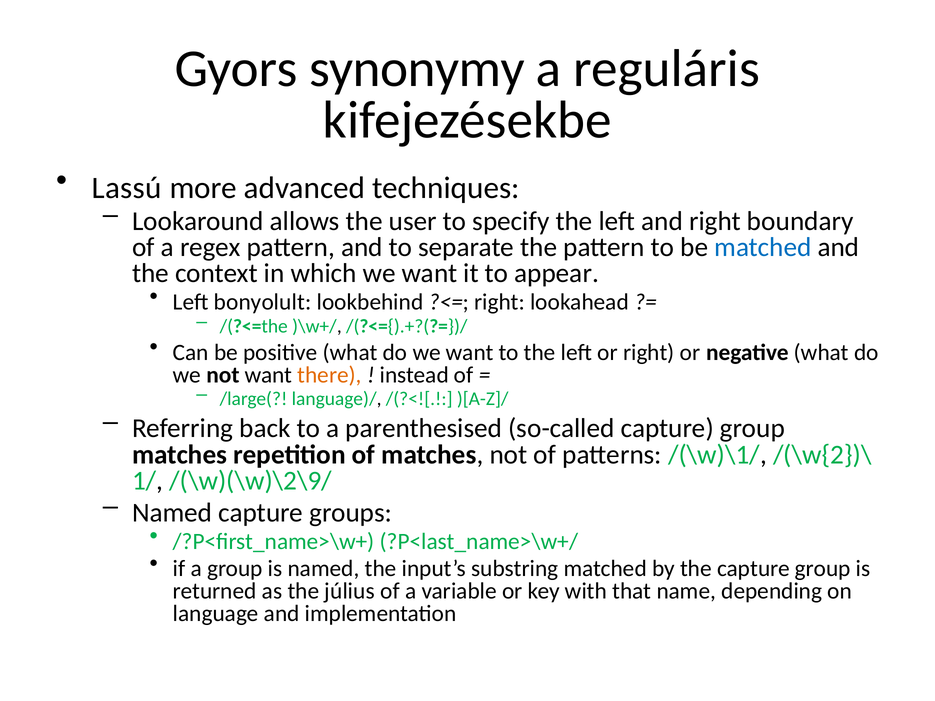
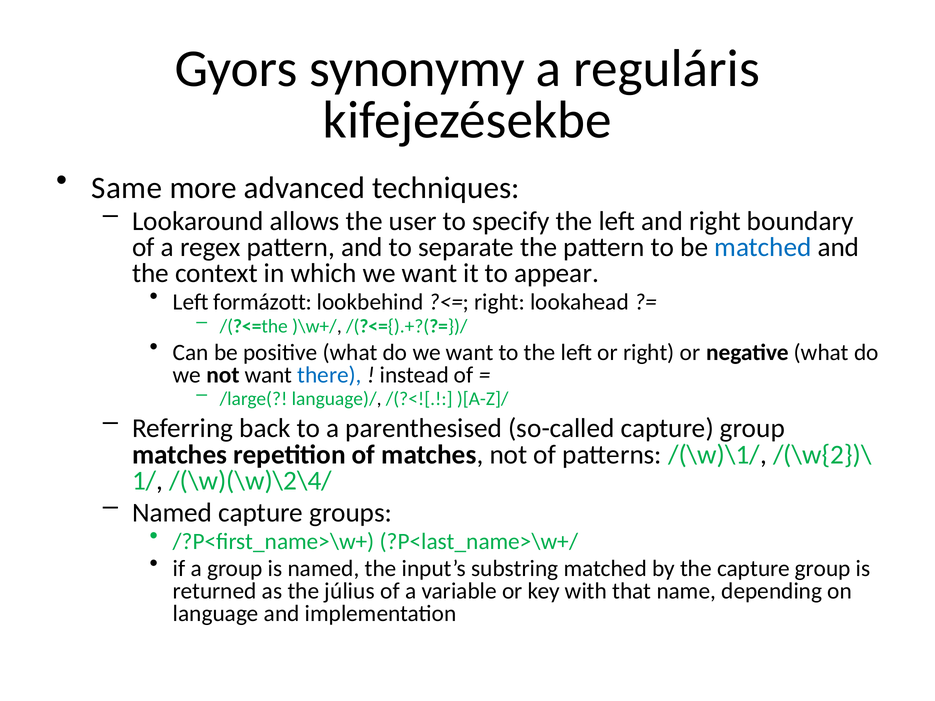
Lassú: Lassú -> Same
bonyolult: bonyolult -> formázott
there colour: orange -> blue
/(\w)(\w)\2\9/: /(\w)(\w)\2\9/ -> /(\w)(\w)\2\4/
